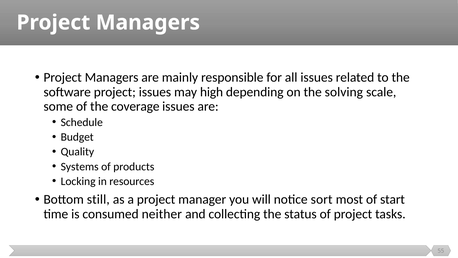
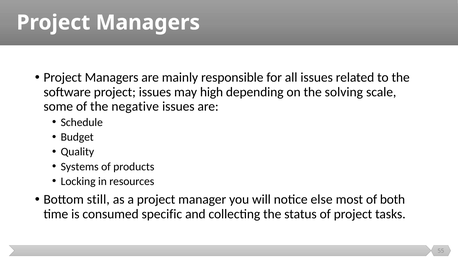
coverage: coverage -> negative
sort: sort -> else
start: start -> both
neither: neither -> specific
